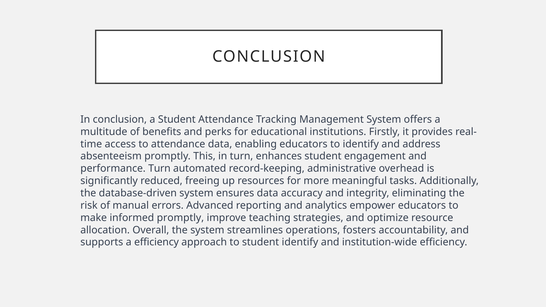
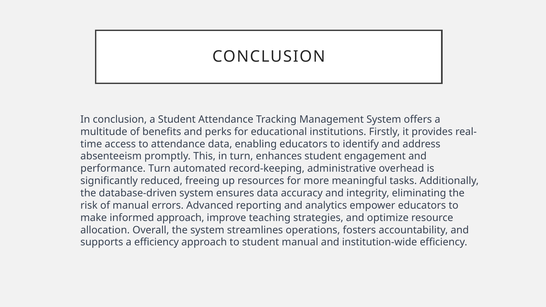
informed promptly: promptly -> approach
student identify: identify -> manual
